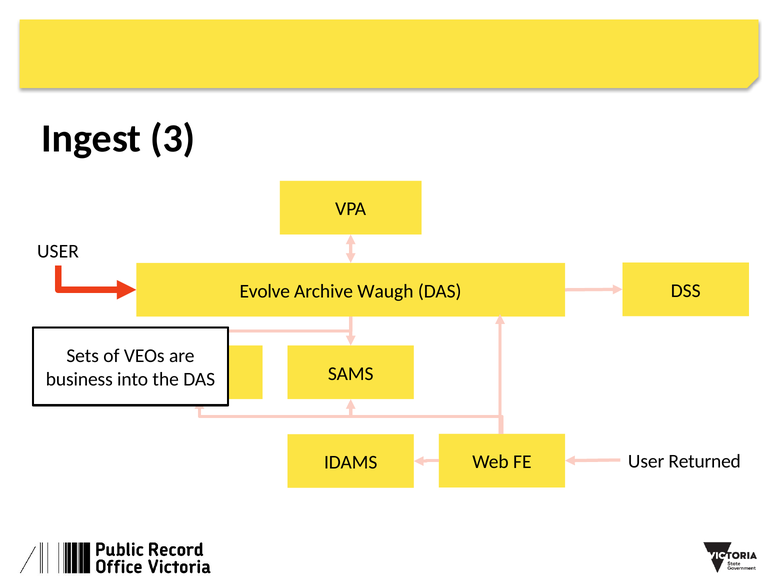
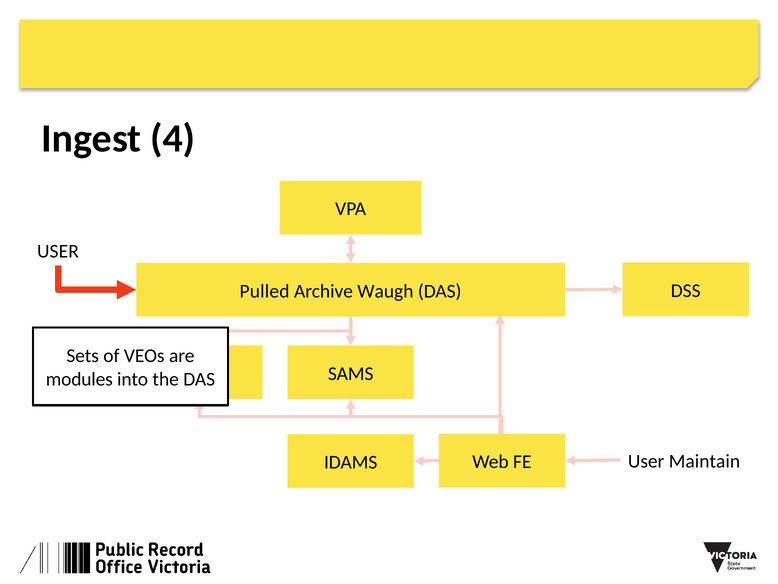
3: 3 -> 4
Evolve: Evolve -> Pulled
business: business -> modules
Returned: Returned -> Maintain
